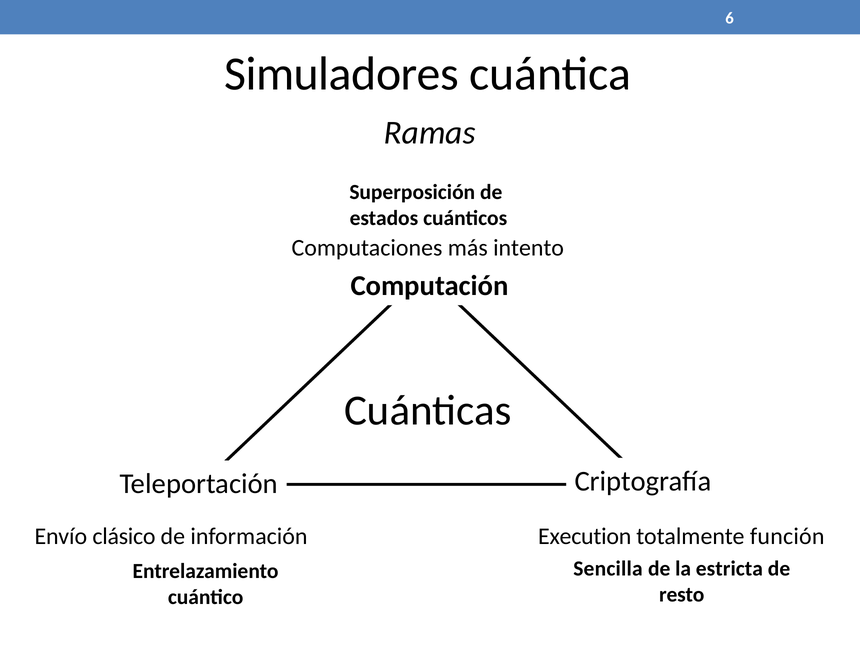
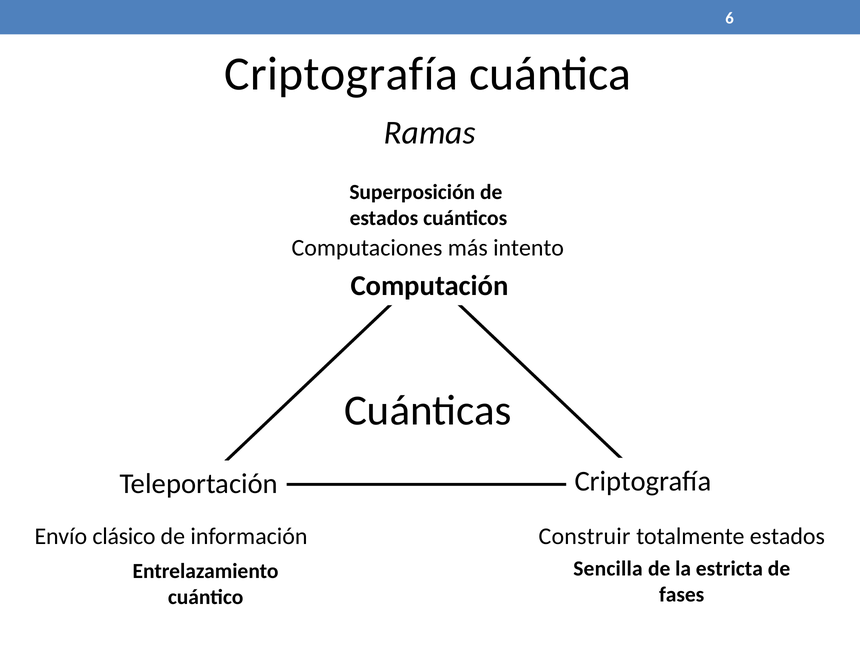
Simuladores at (342, 74): Simuladores -> Criptografía
Execution: Execution -> Construir
totalmente función: función -> estados
resto: resto -> fases
